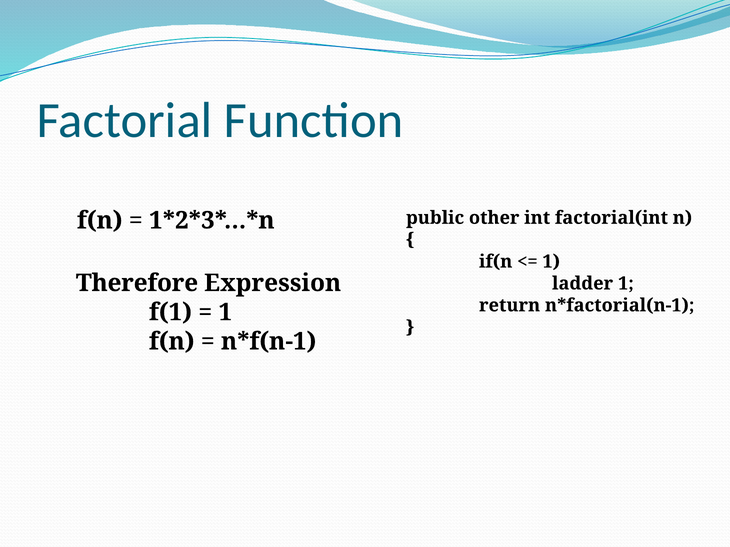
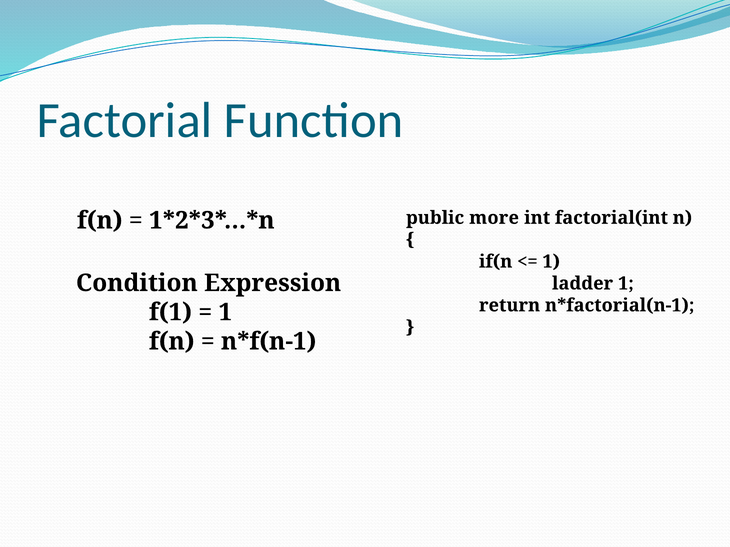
other: other -> more
Therefore: Therefore -> Condition
